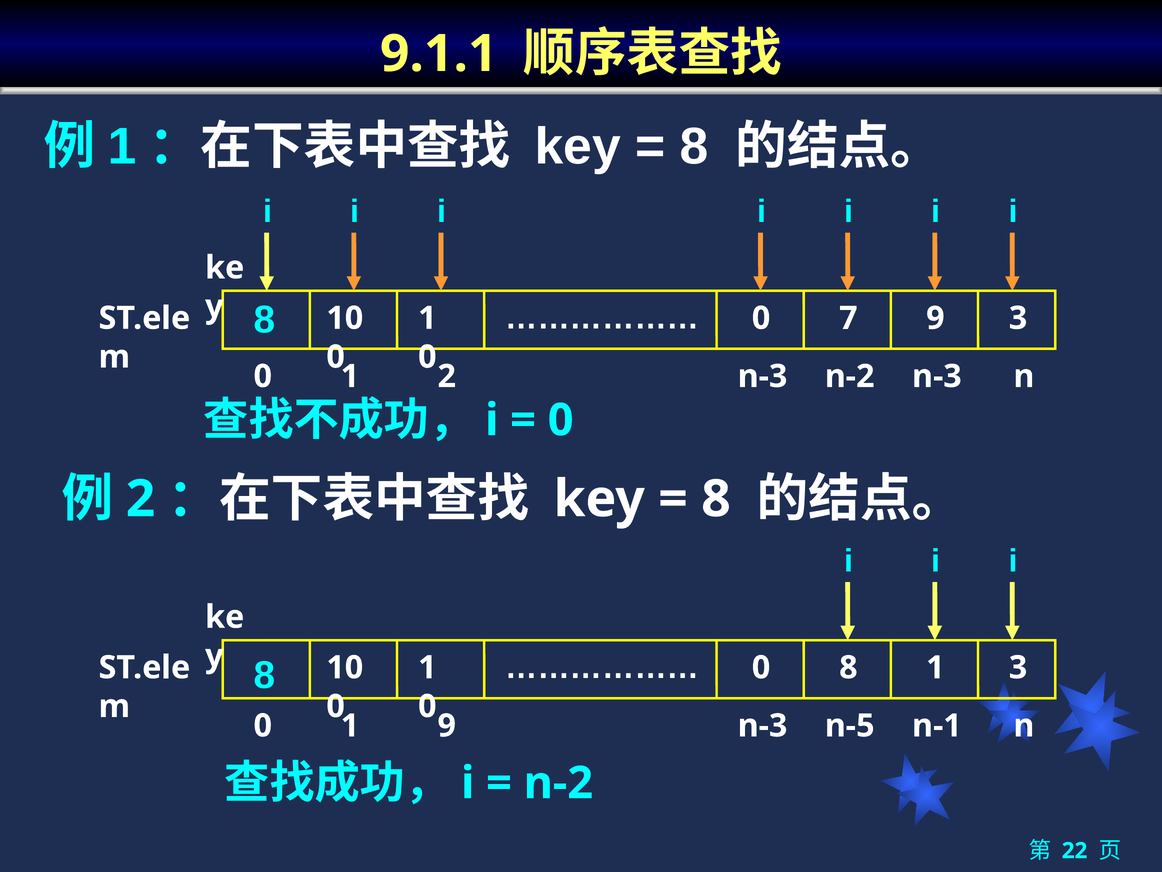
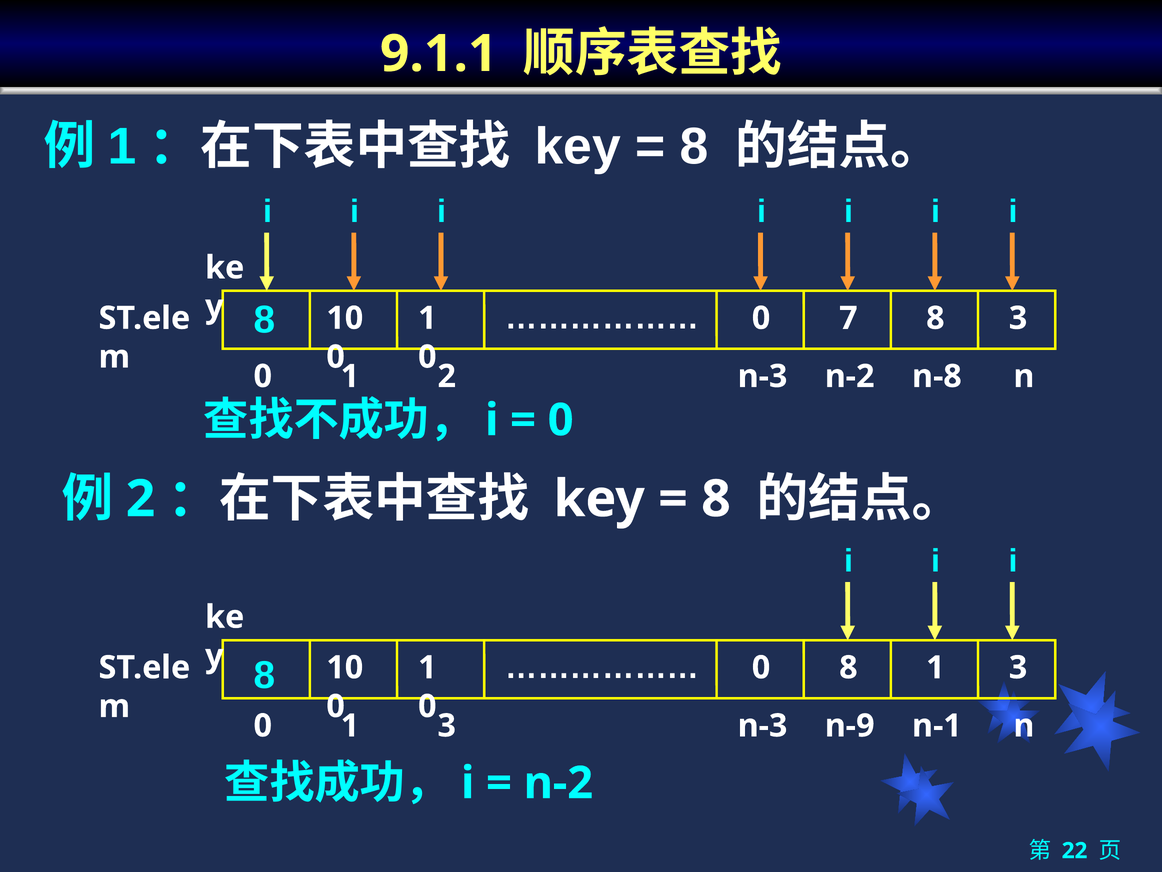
7 9: 9 -> 8
n-2 n-3: n-3 -> n-8
0 1 9: 9 -> 3
n-5: n-5 -> n-9
